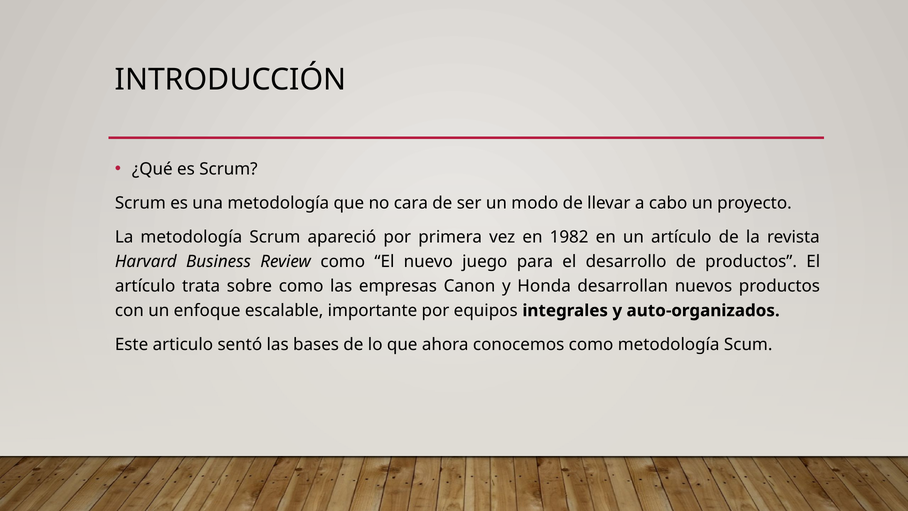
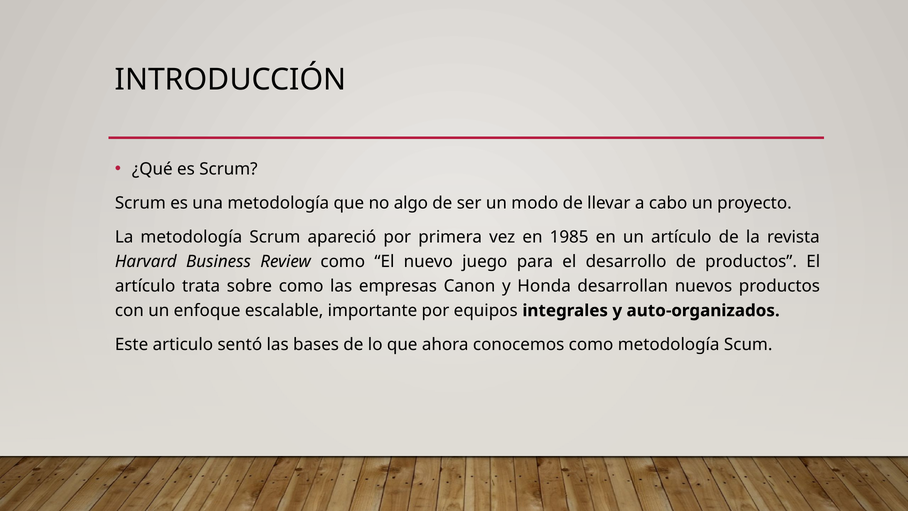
cara: cara -> algo
1982: 1982 -> 1985
